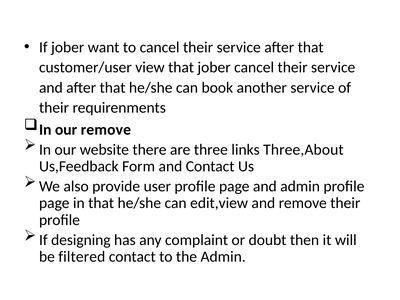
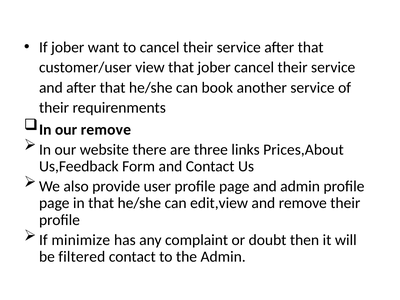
Three,About: Three,About -> Prices,About
designing: designing -> minimize
